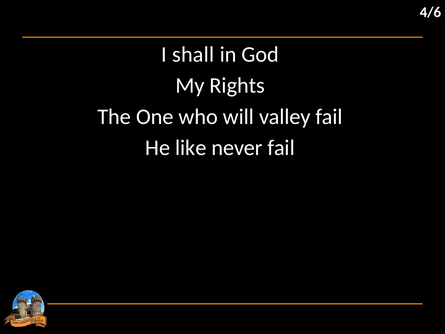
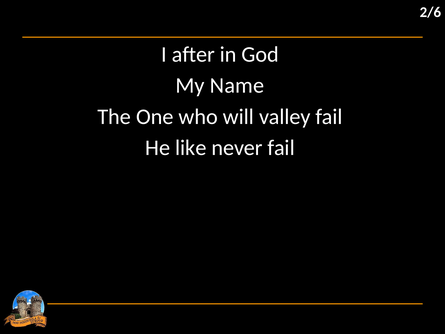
4/6: 4/6 -> 2/6
shall: shall -> after
Rights: Rights -> Name
